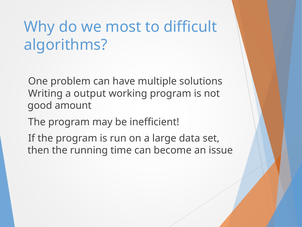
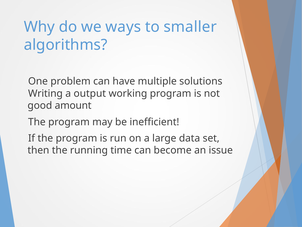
most: most -> ways
difficult: difficult -> smaller
